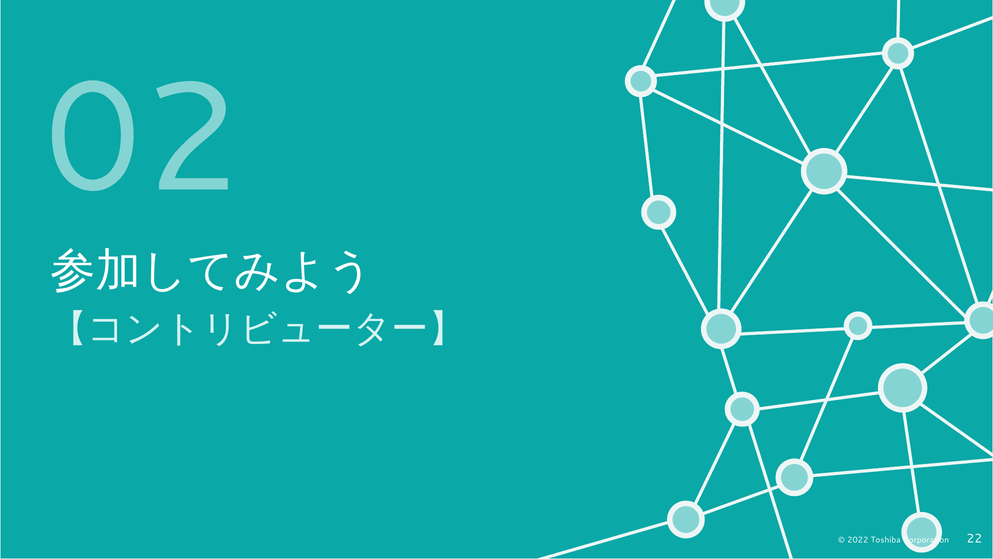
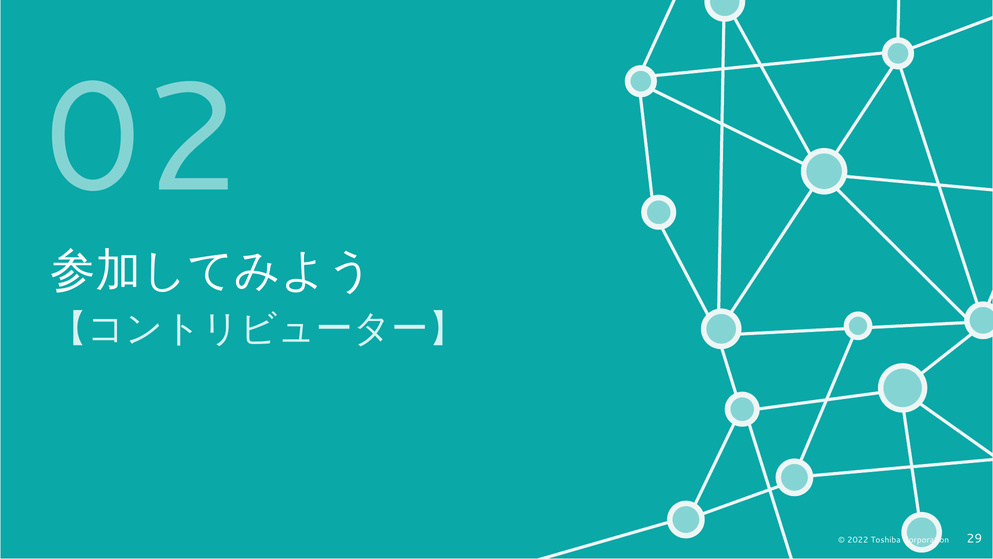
22: 22 -> 29
